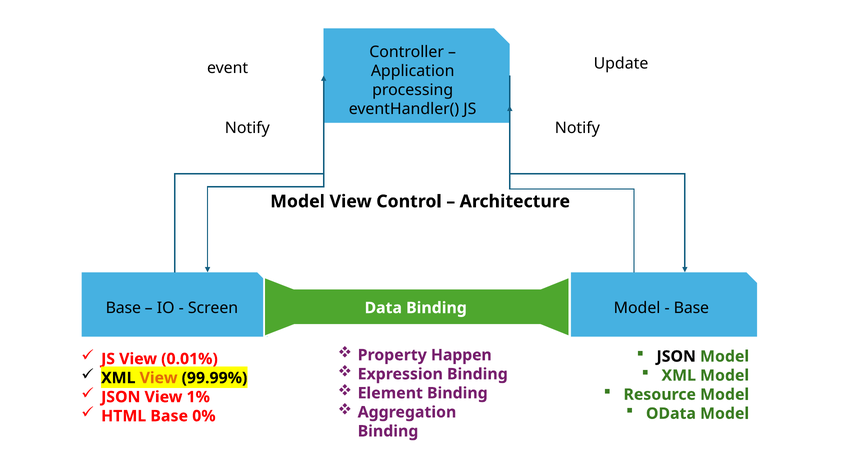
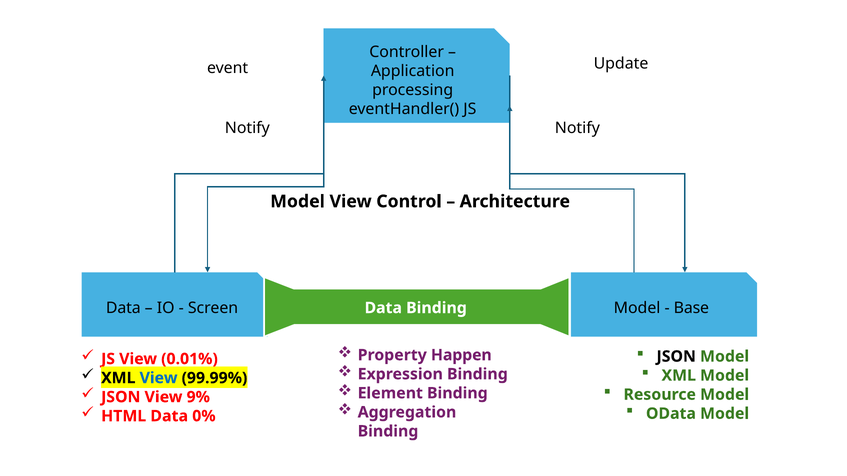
Base at (123, 309): Base -> Data
View at (159, 378) colour: orange -> blue
1%: 1% -> 9%
HTML Base: Base -> Data
